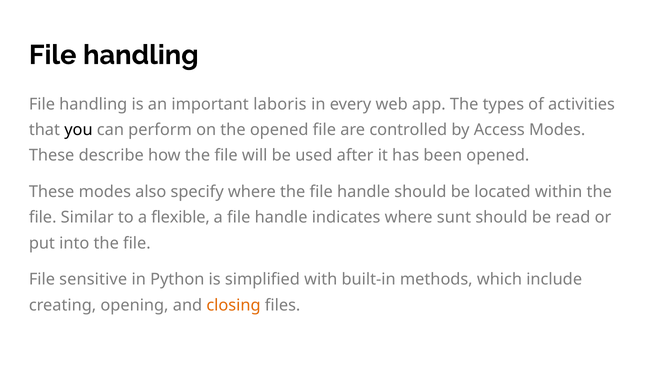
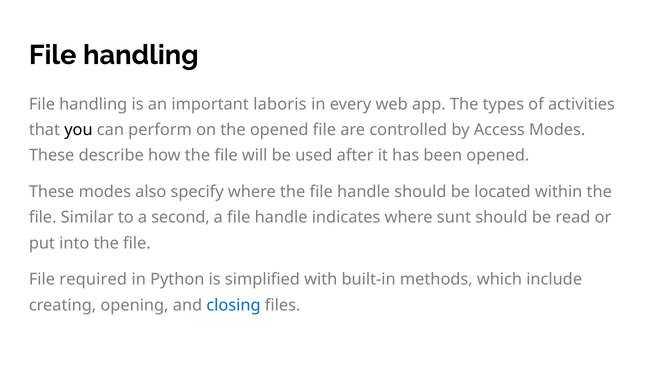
flexible: flexible -> second
sensitive: sensitive -> required
closing colour: orange -> blue
